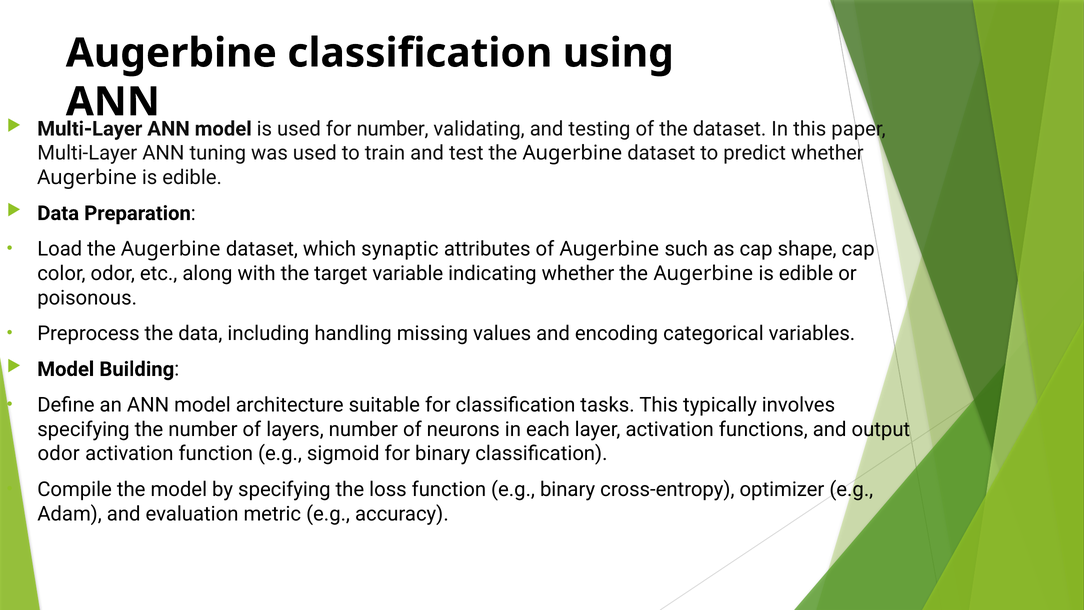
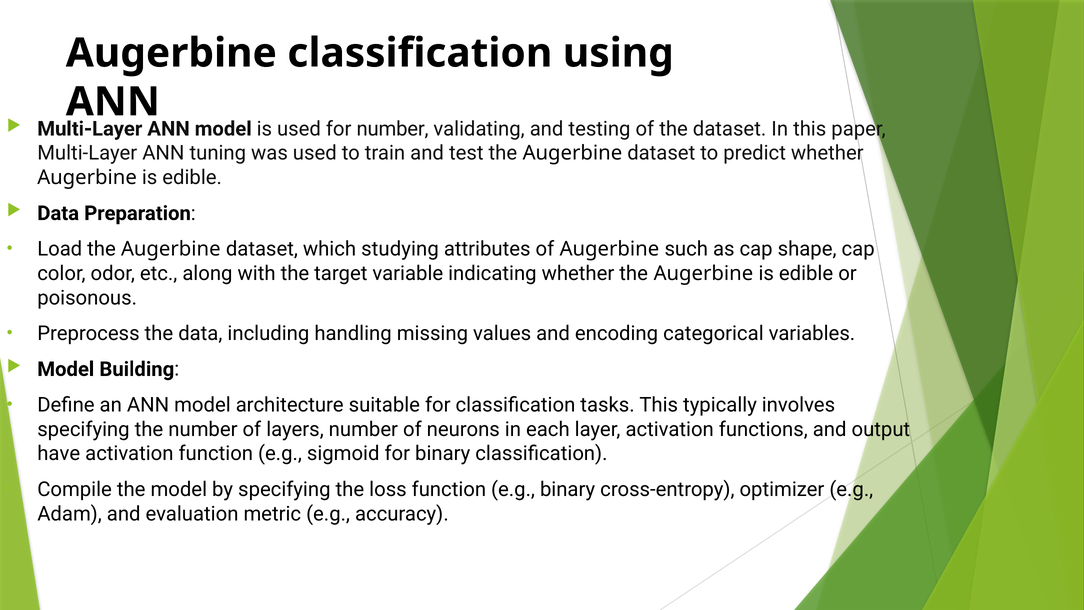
synaptic: synaptic -> studying
odor at (59, 454): odor -> have
